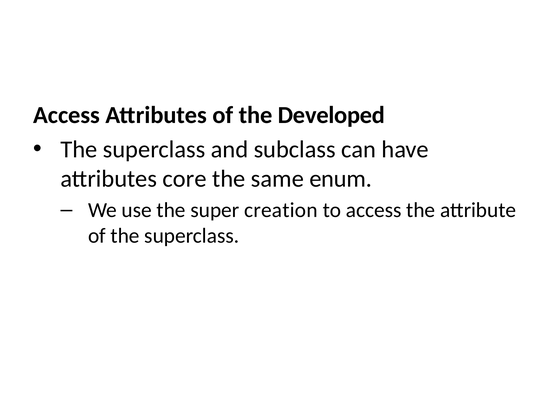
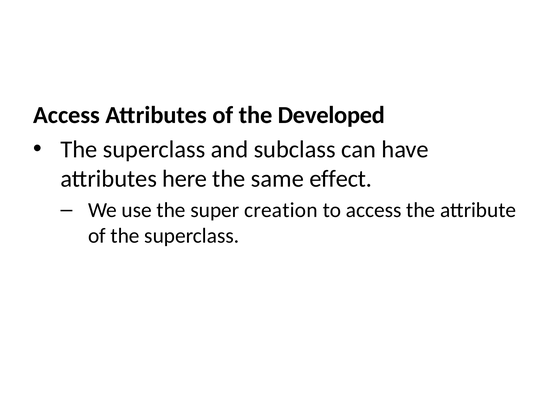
core: core -> here
enum: enum -> effect
